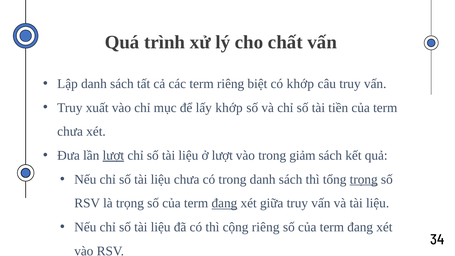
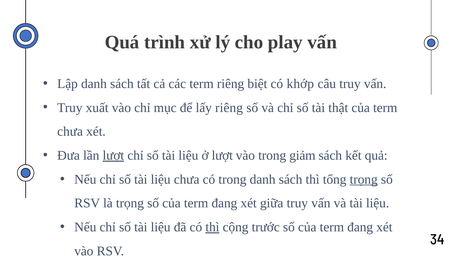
chất: chất -> play
lấy khớp: khớp -> riêng
tiền: tiền -> thật
đang at (224, 203) underline: present -> none
thì at (212, 227) underline: none -> present
cộng riêng: riêng -> trước
